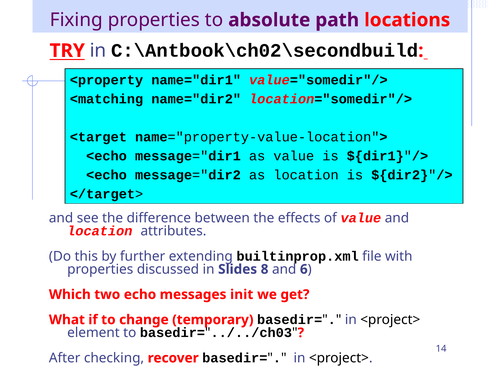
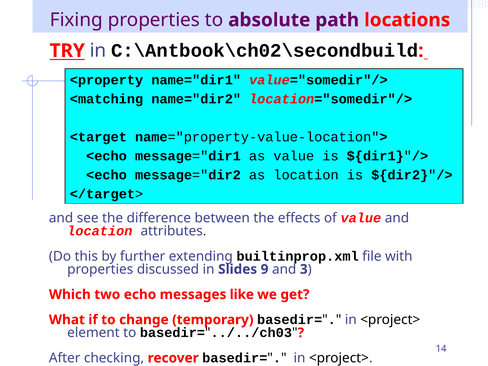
8: 8 -> 9
6: 6 -> 3
init: init -> like
